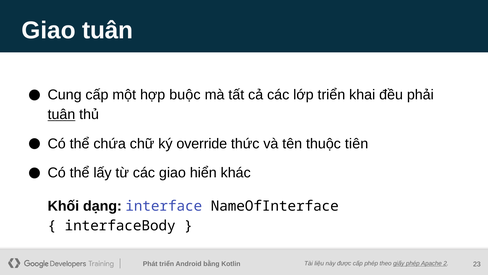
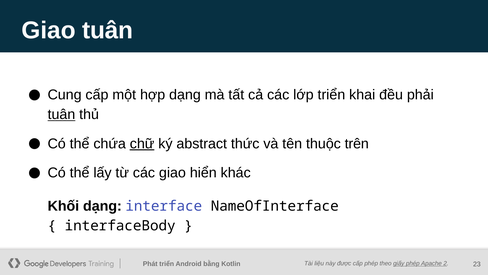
hợp buộc: buộc -> dạng
chữ underline: none -> present
override: override -> abstract
tiên: tiên -> trên
